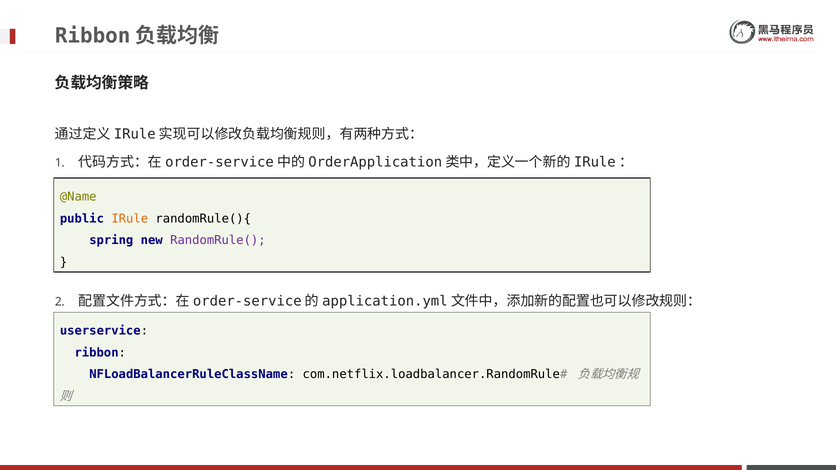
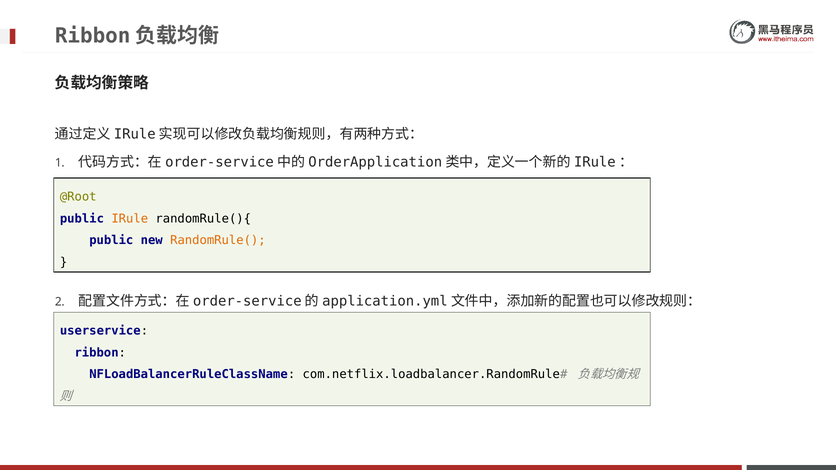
@Name: @Name -> @Root
spring at (111, 241): spring -> public
RandomRule( colour: purple -> orange
